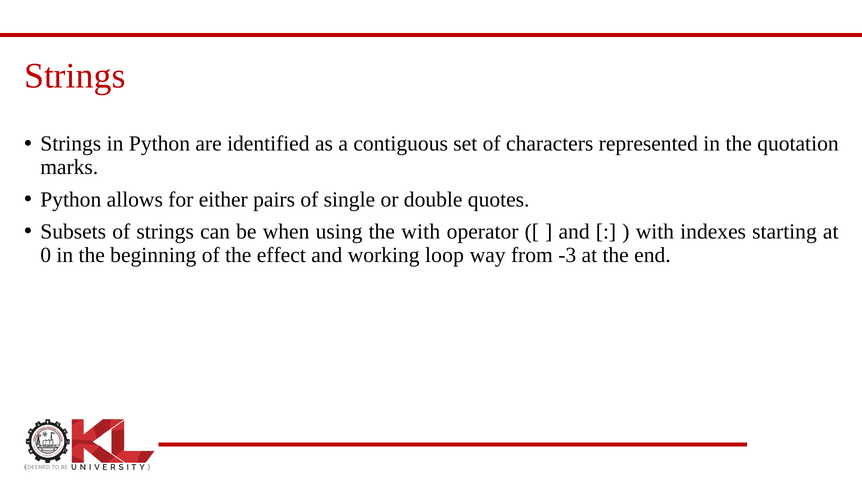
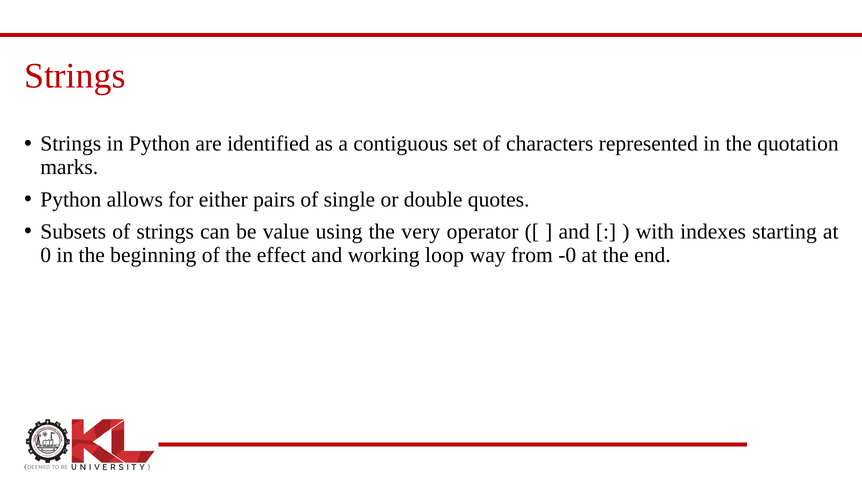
when: when -> value
the with: with -> very
-3: -3 -> -0
